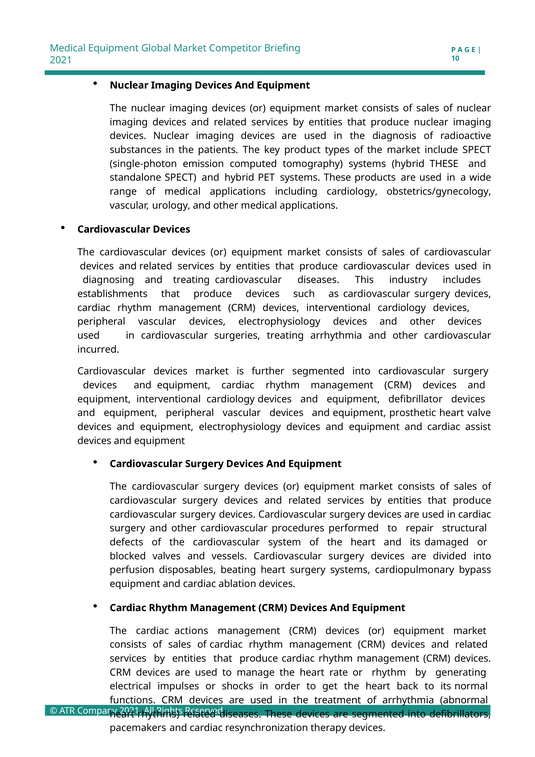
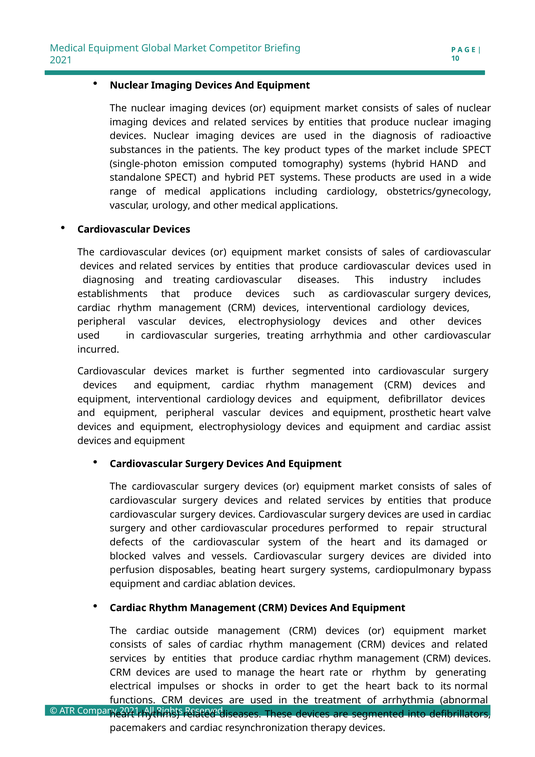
hybrid THESE: THESE -> HAND
actions: actions -> outside
